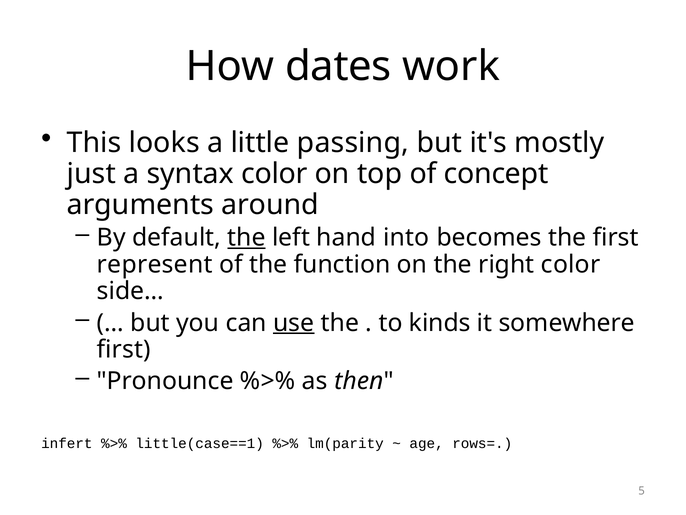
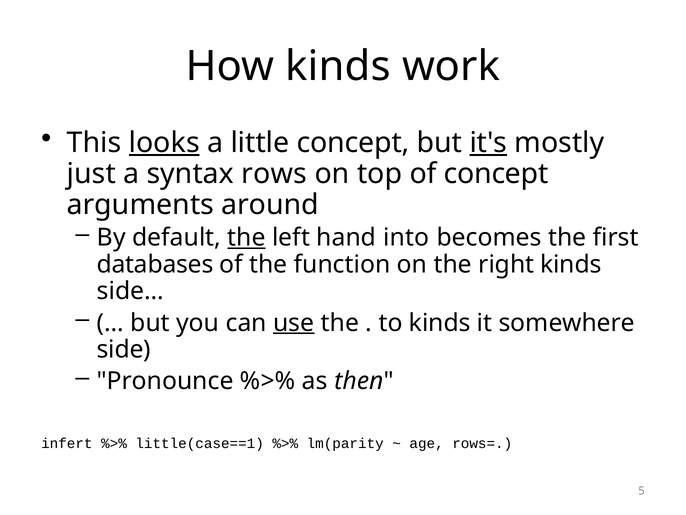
How dates: dates -> kinds
looks underline: none -> present
little passing: passing -> concept
it's underline: none -> present
syntax color: color -> rows
represent: represent -> databases
right color: color -> kinds
first at (124, 349): first -> side
